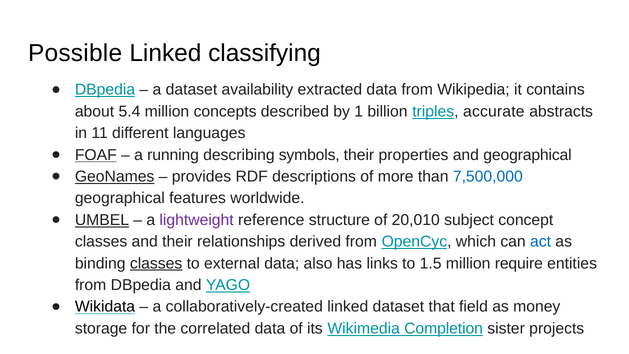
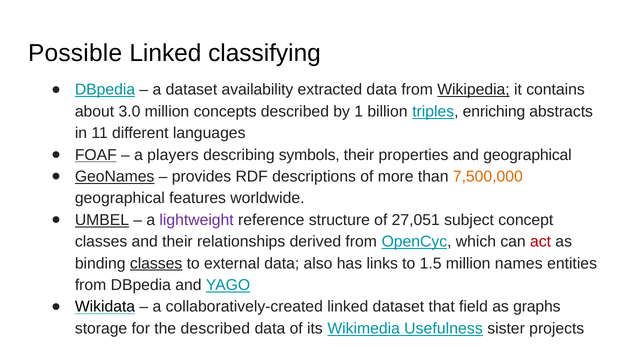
Wikipedia underline: none -> present
5.4: 5.4 -> 3.0
accurate: accurate -> enriching
running: running -> players
7,500,000 colour: blue -> orange
20,010: 20,010 -> 27,051
act colour: blue -> red
require: require -> names
money: money -> graphs
the correlated: correlated -> described
Completion: Completion -> Usefulness
